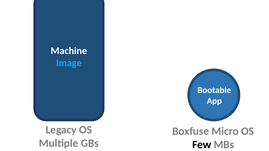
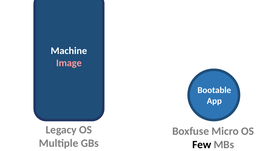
Image colour: light blue -> pink
